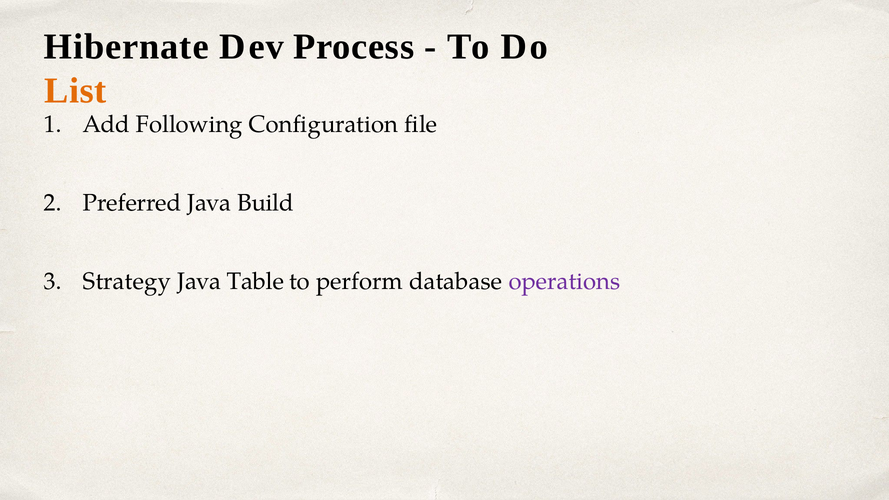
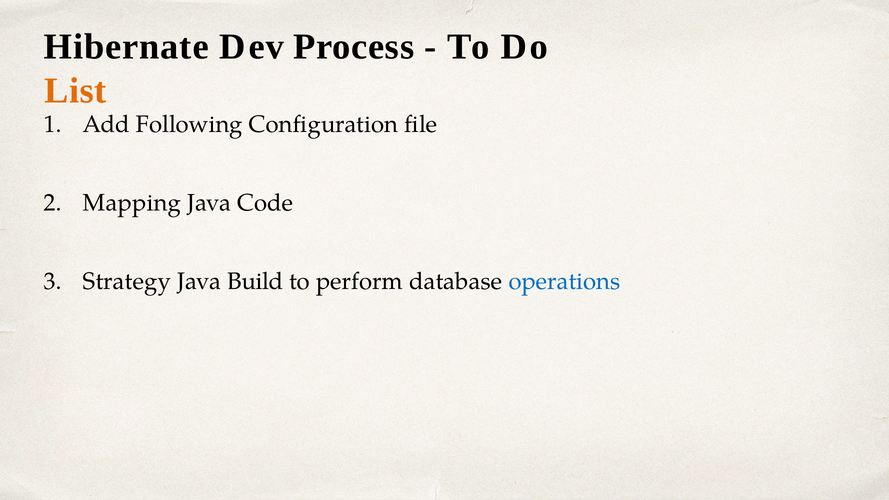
Preferred: Preferred -> Mapping
Build: Build -> Code
Table: Table -> Build
operations colour: purple -> blue
